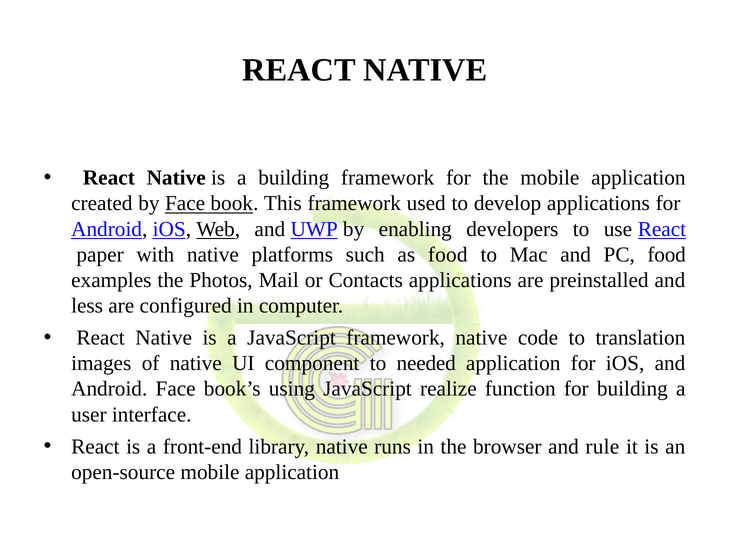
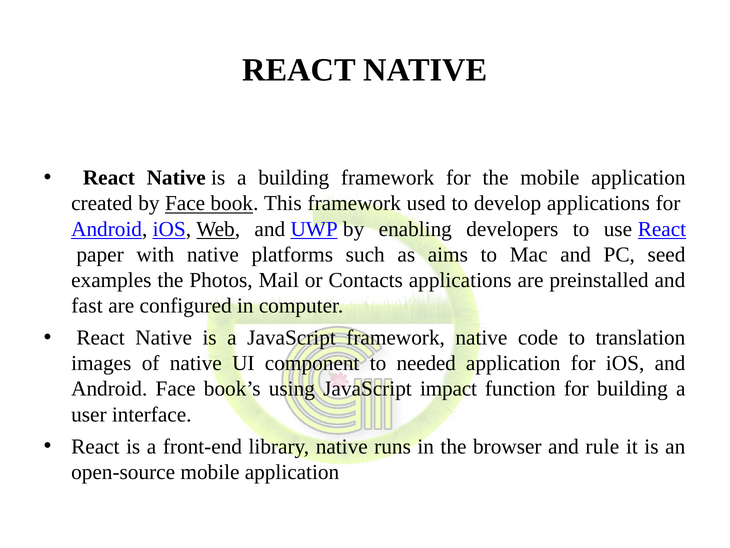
as food: food -> aims
PC food: food -> seed
less: less -> fast
realize: realize -> impact
